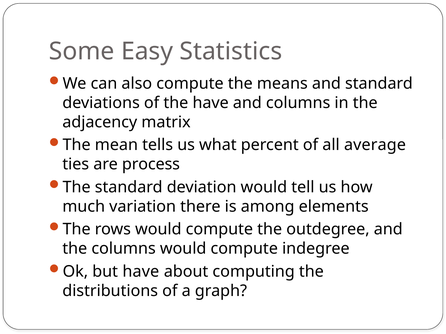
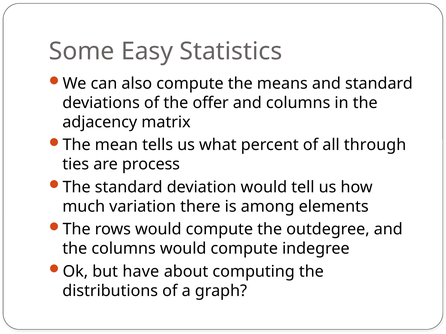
the have: have -> offer
average: average -> through
